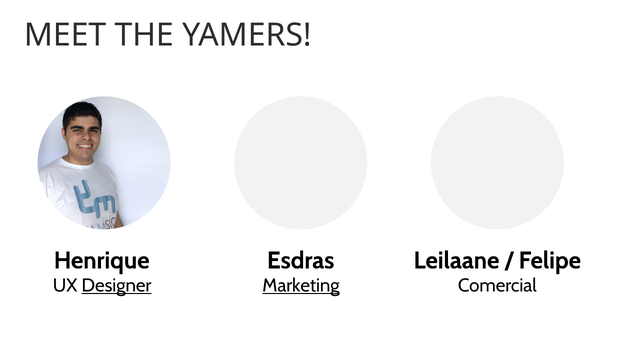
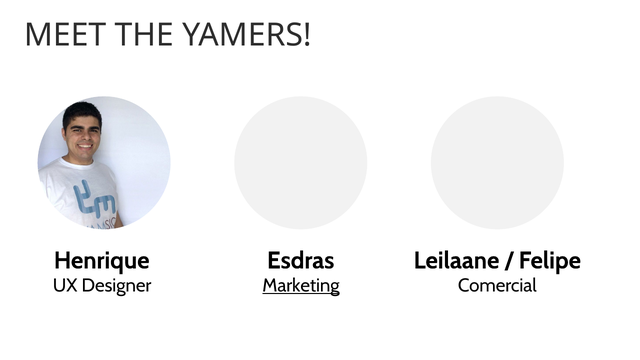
Designer underline: present -> none
